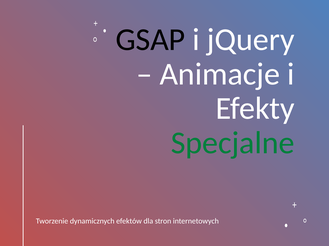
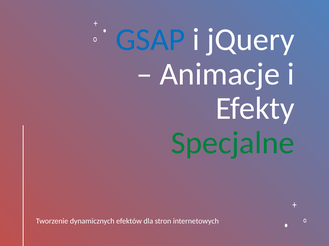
GSAP colour: black -> blue
